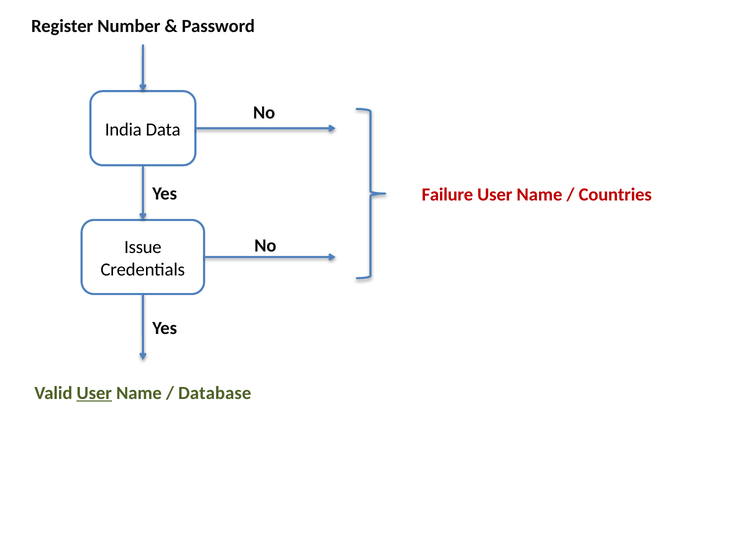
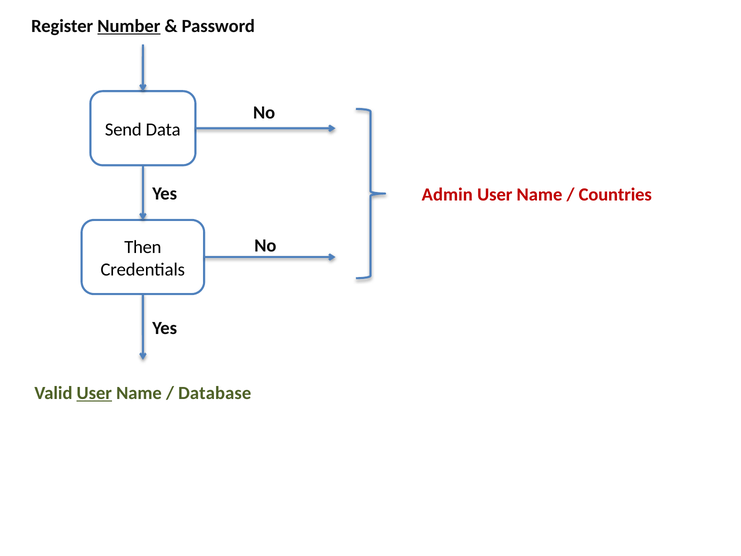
Number underline: none -> present
India: India -> Send
Failure: Failure -> Admin
Issue: Issue -> Then
